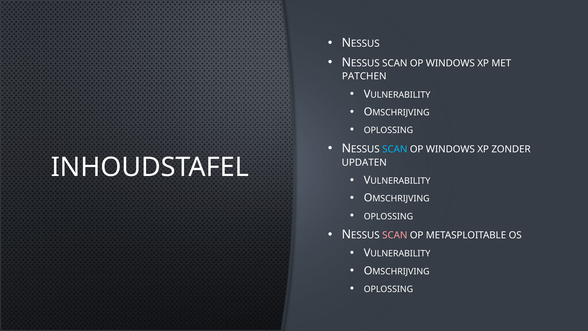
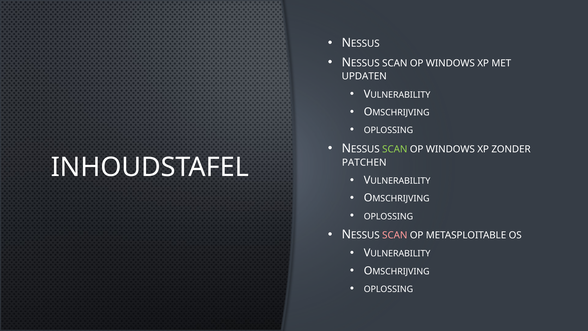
PATCHEN: PATCHEN -> UPDATEN
SCAN at (395, 149) colour: light blue -> light green
UPDATEN: UPDATEN -> PATCHEN
